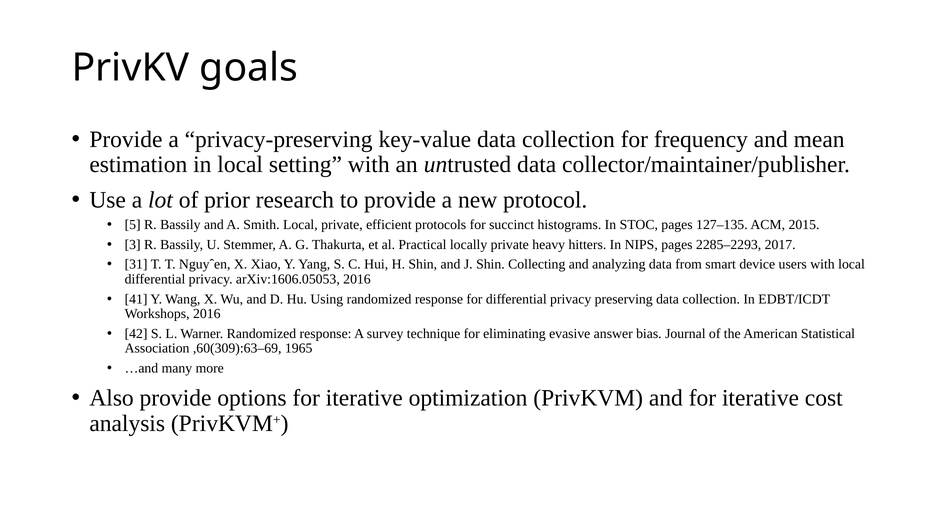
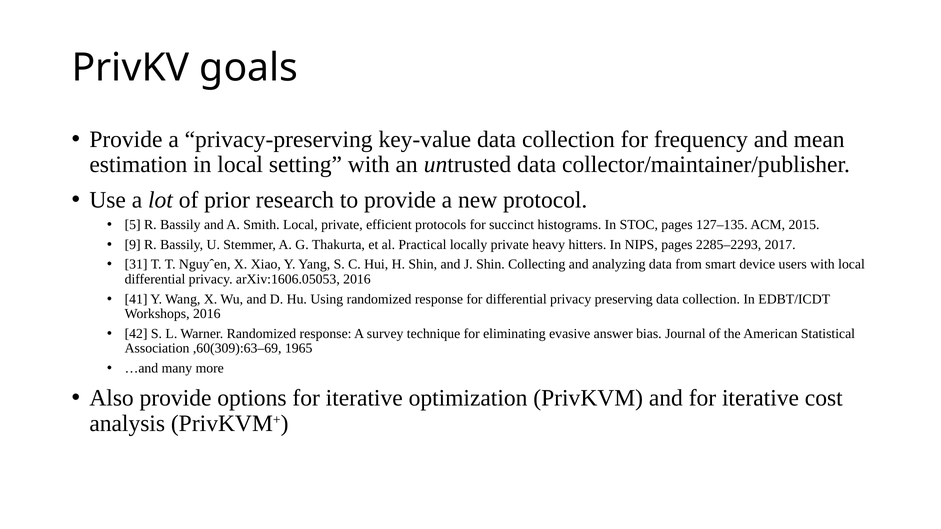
3: 3 -> 9
